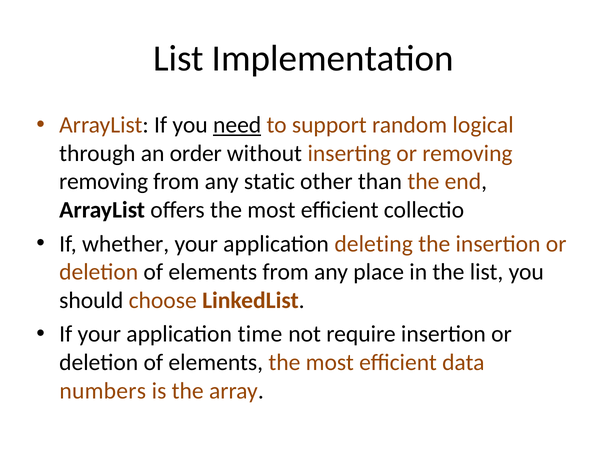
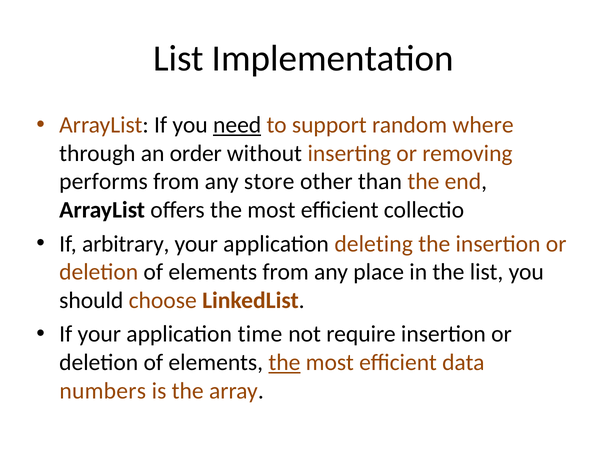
logical: logical -> where
removing at (104, 182): removing -> performs
static: static -> store
whether: whether -> arbitrary
the at (284, 363) underline: none -> present
